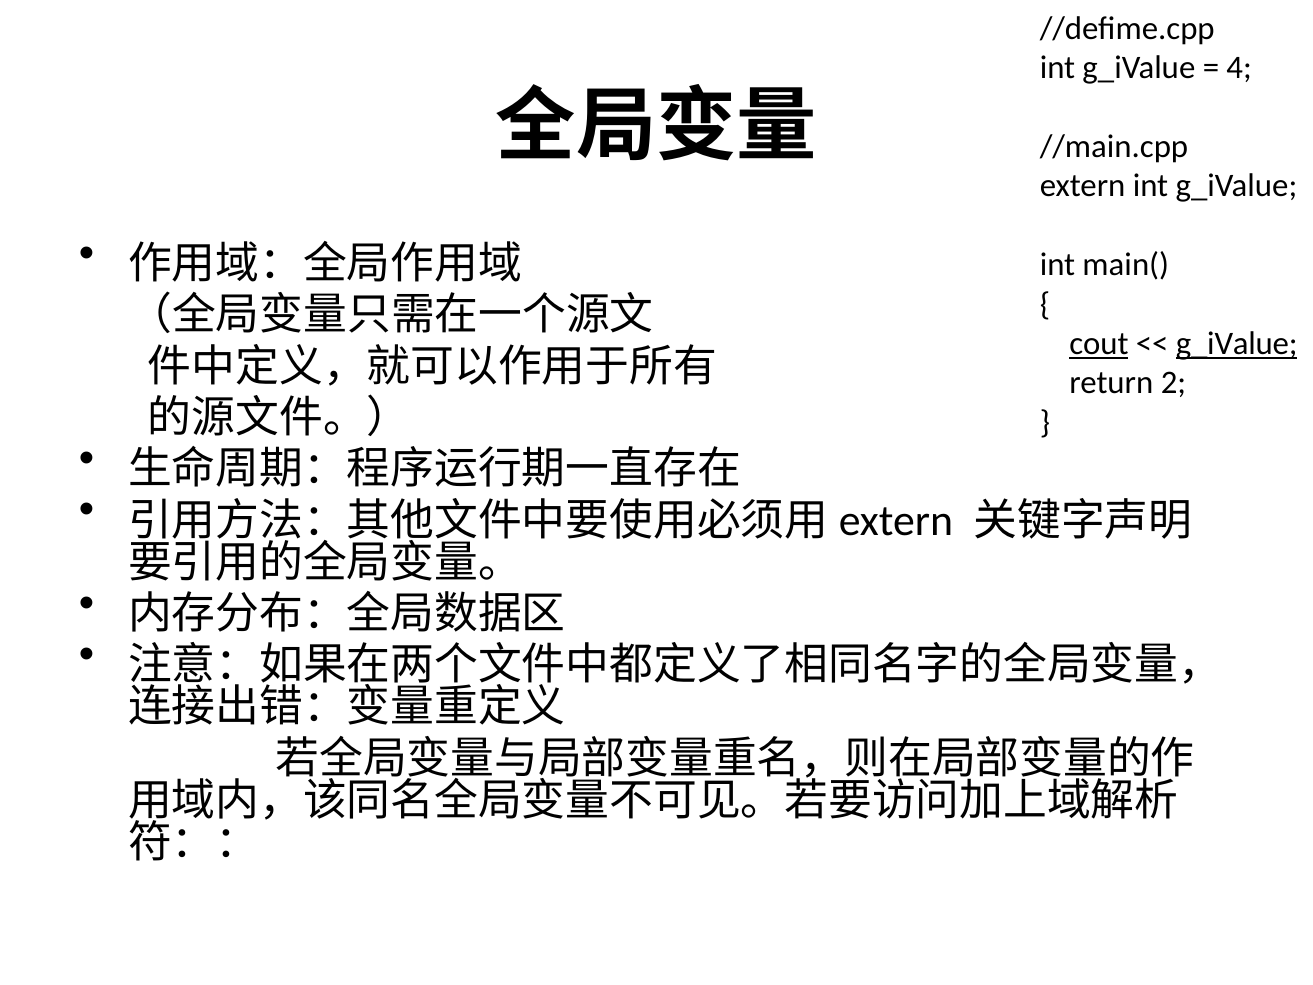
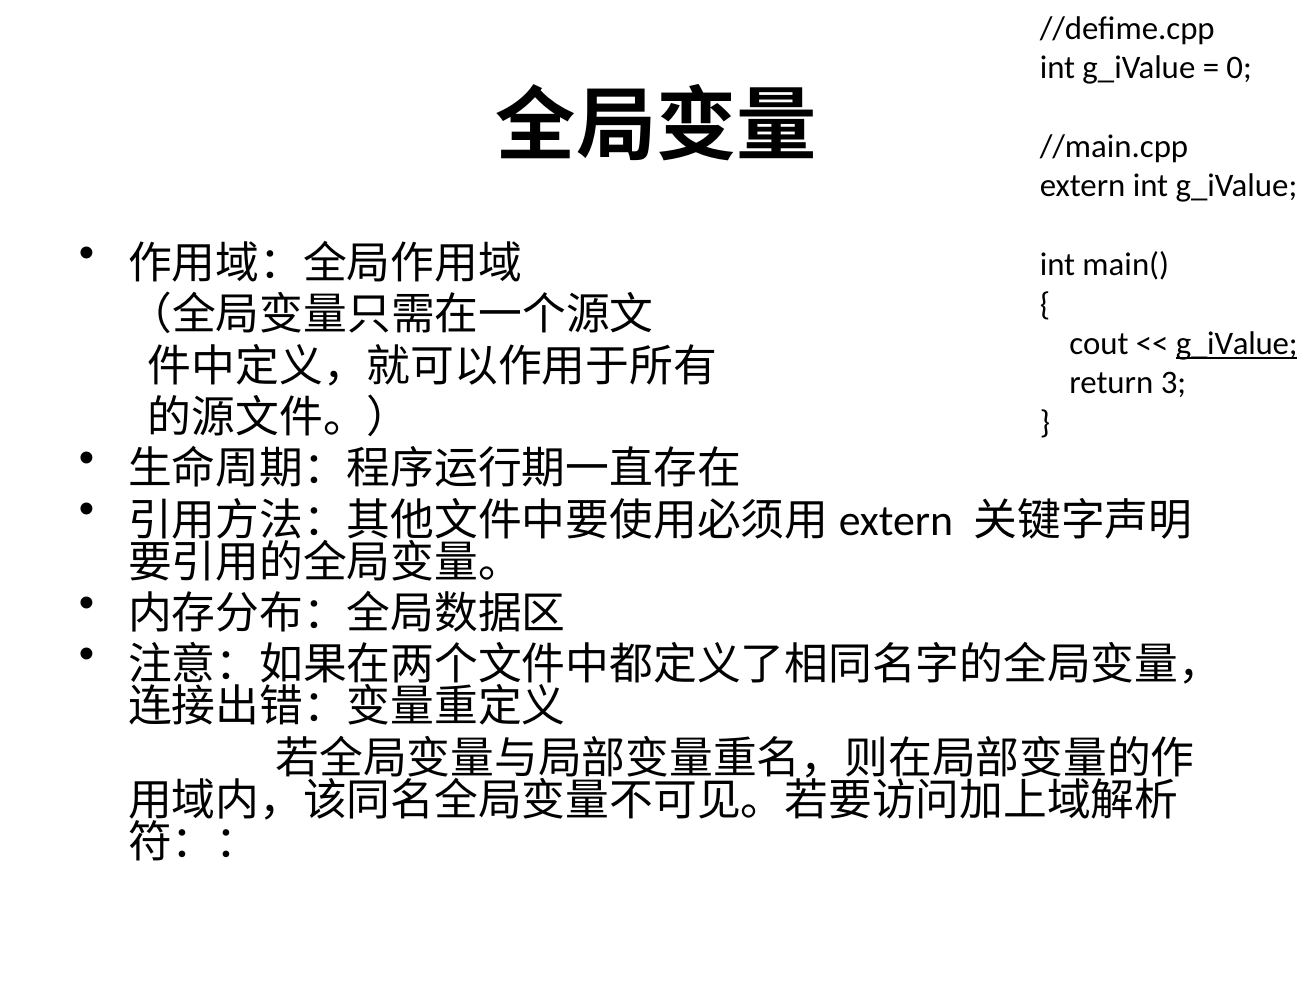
4: 4 -> 0
cout underline: present -> none
2: 2 -> 3
